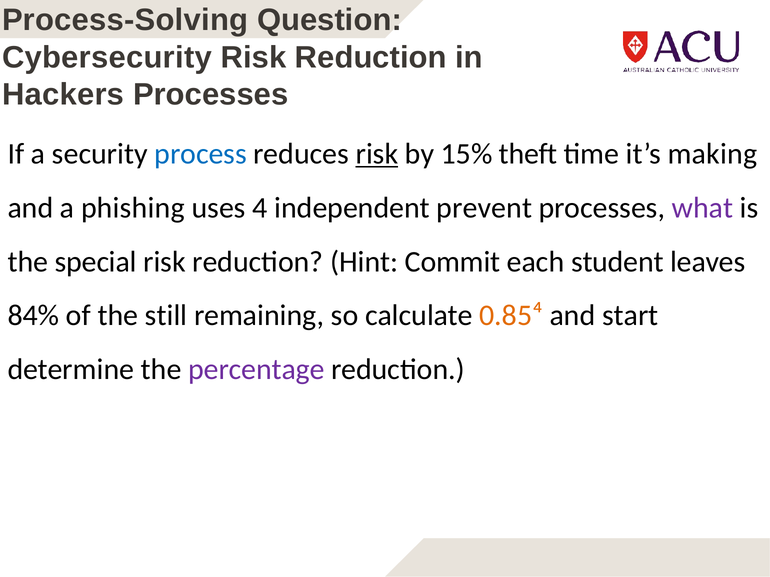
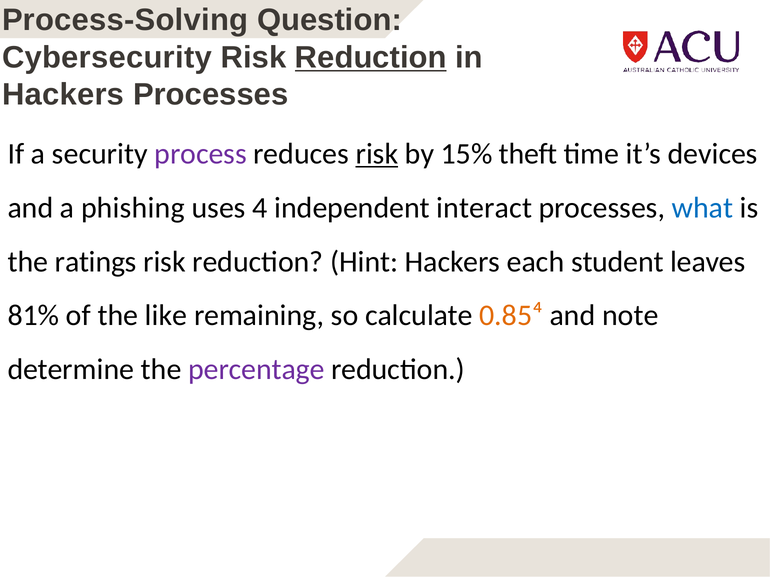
Reduction at (371, 57) underline: none -> present
process colour: blue -> purple
making: making -> devices
prevent: prevent -> interact
what colour: purple -> blue
special: special -> ratings
Hint Commit: Commit -> Hackers
84%: 84% -> 81%
still: still -> like
start: start -> note
